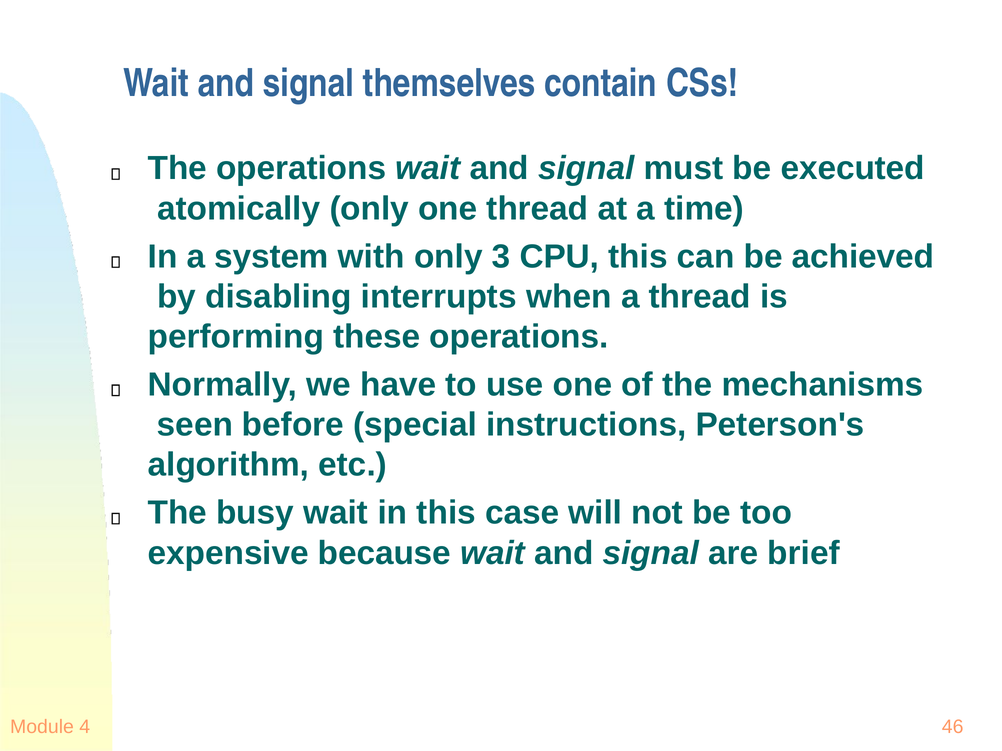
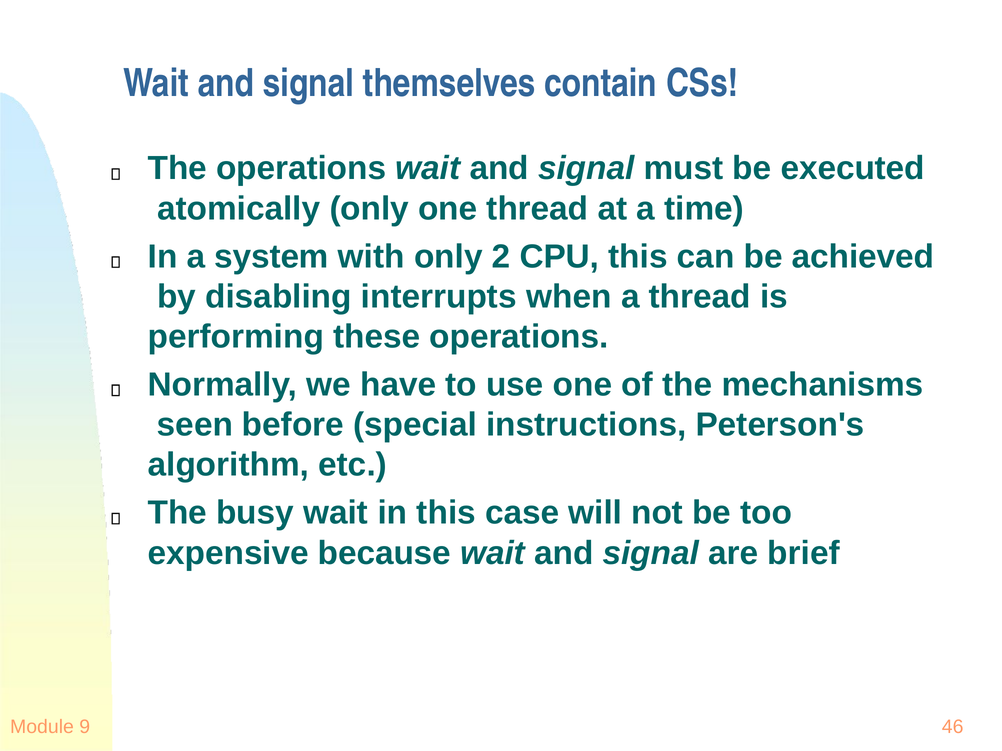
3: 3 -> 2
4: 4 -> 9
